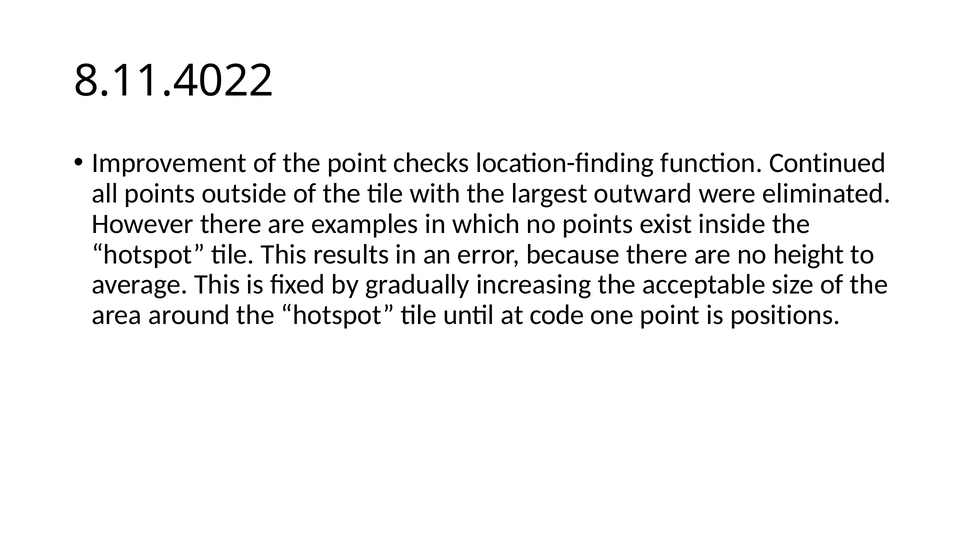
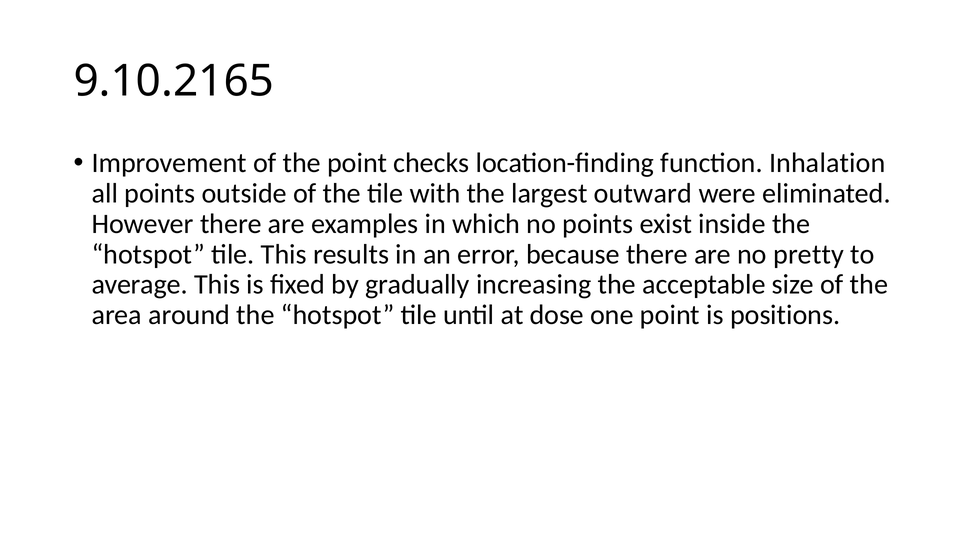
8.11.4022: 8.11.4022 -> 9.10.2165
Continued: Continued -> Inhalation
height: height -> pretty
code: code -> dose
